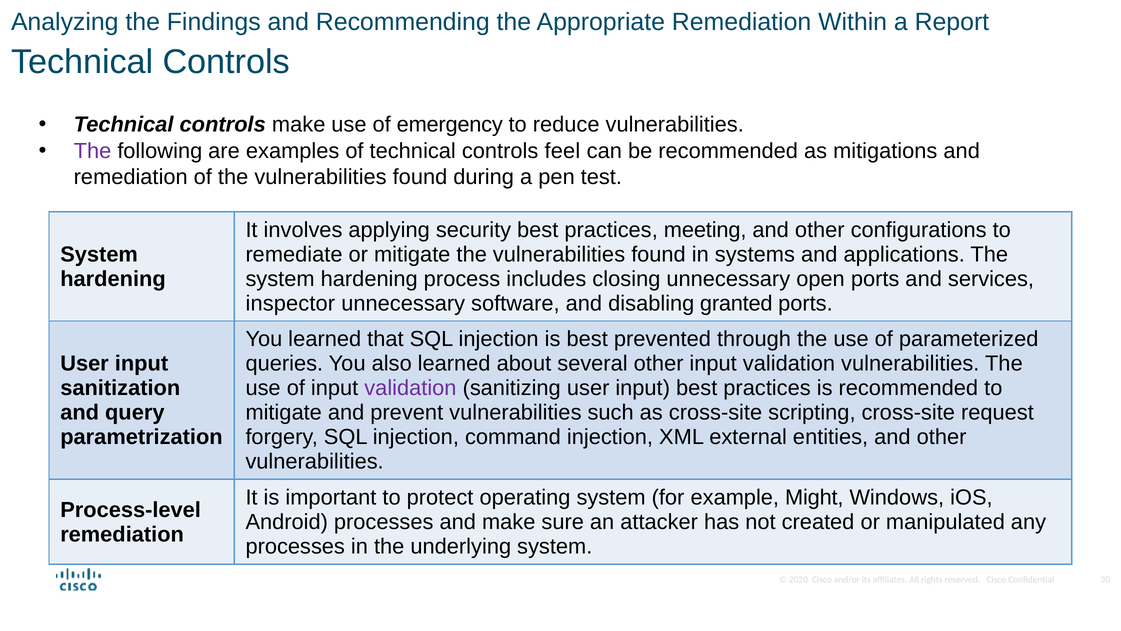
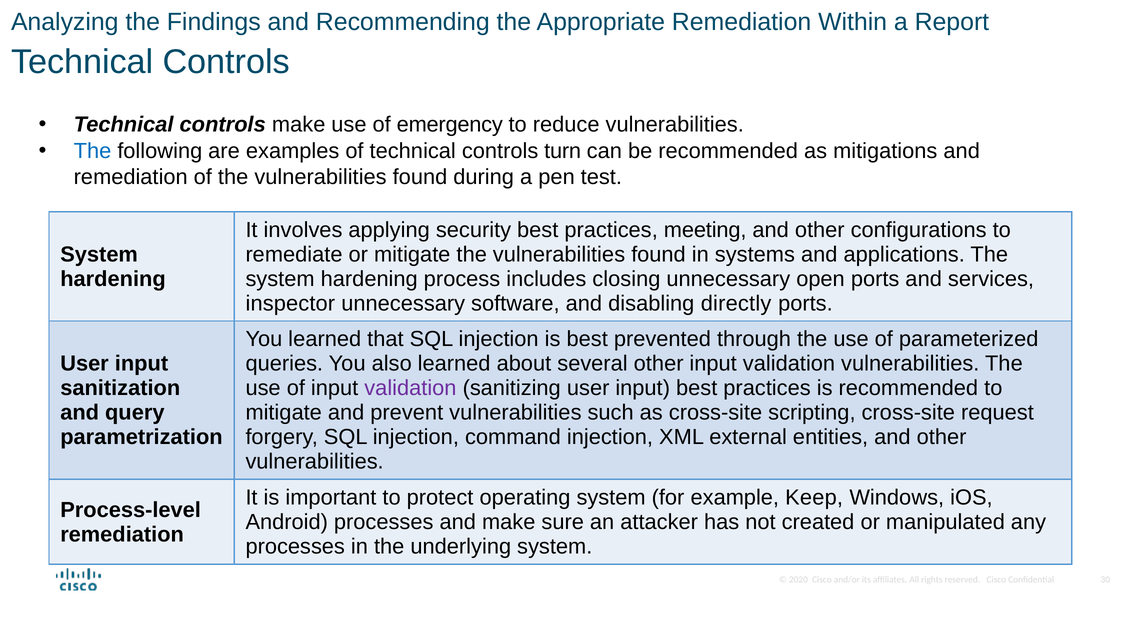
The at (93, 151) colour: purple -> blue
feel: feel -> turn
granted: granted -> directly
Might: Might -> Keep
